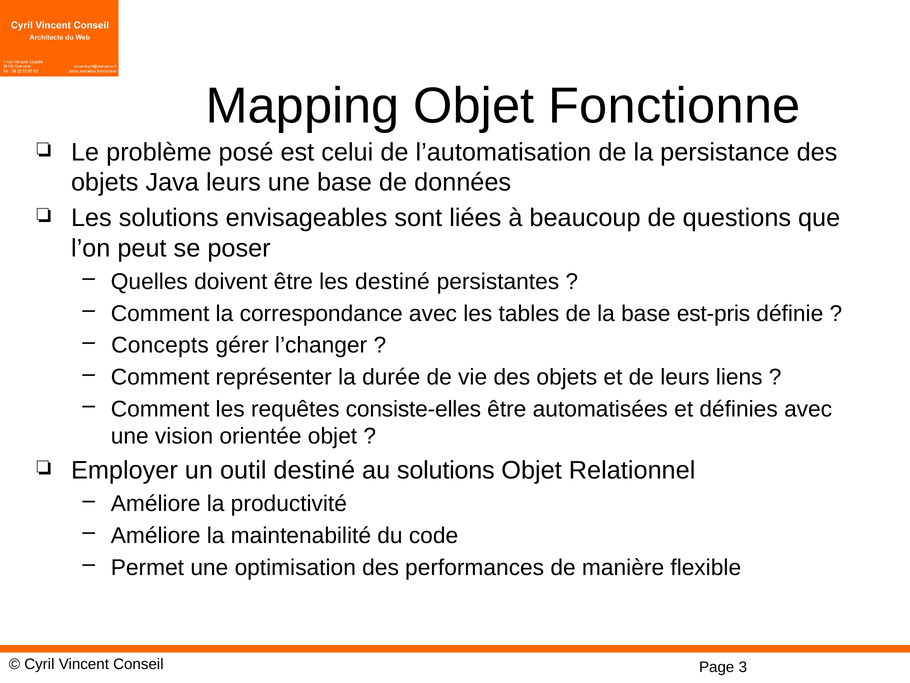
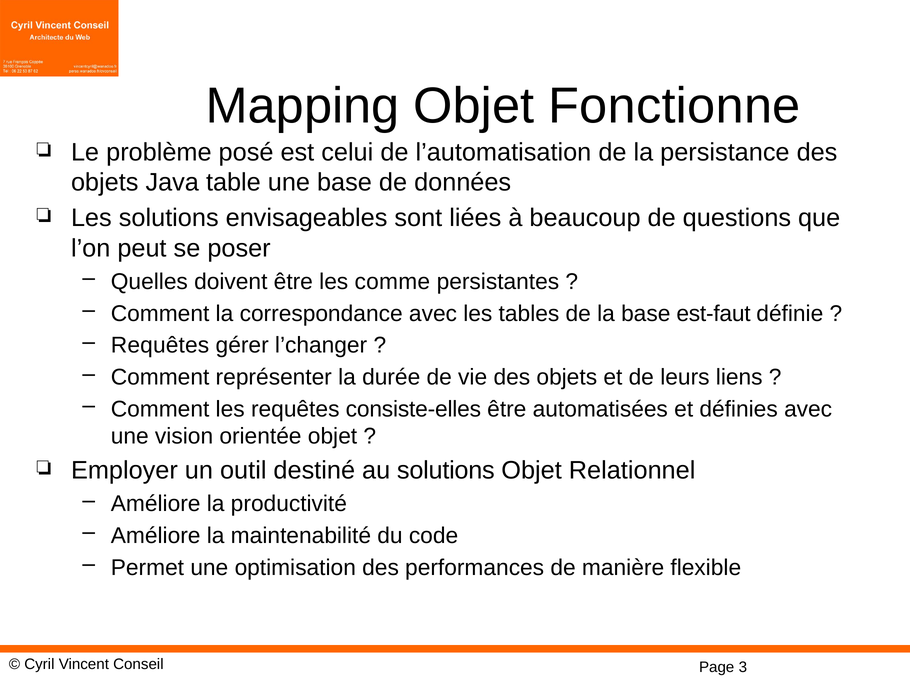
Java leurs: leurs -> table
les destiné: destiné -> comme
est-pris: est-pris -> est-faut
Concepts at (160, 345): Concepts -> Requêtes
